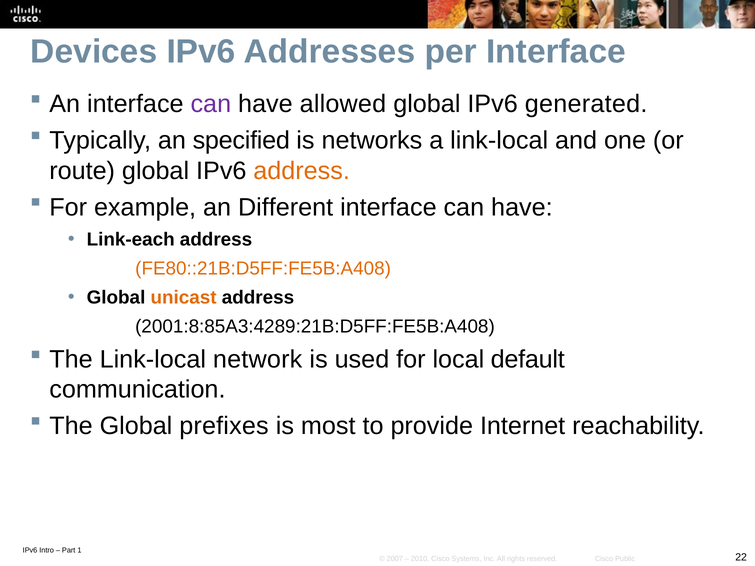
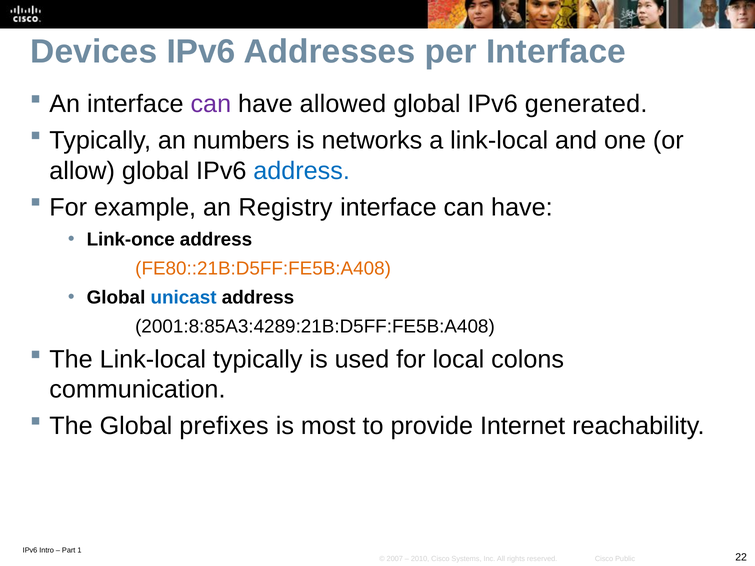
specified: specified -> numbers
route: route -> allow
address at (302, 171) colour: orange -> blue
Different: Different -> Registry
Link-each: Link-each -> Link-once
unicast colour: orange -> blue
Link-local network: network -> typically
default: default -> colons
